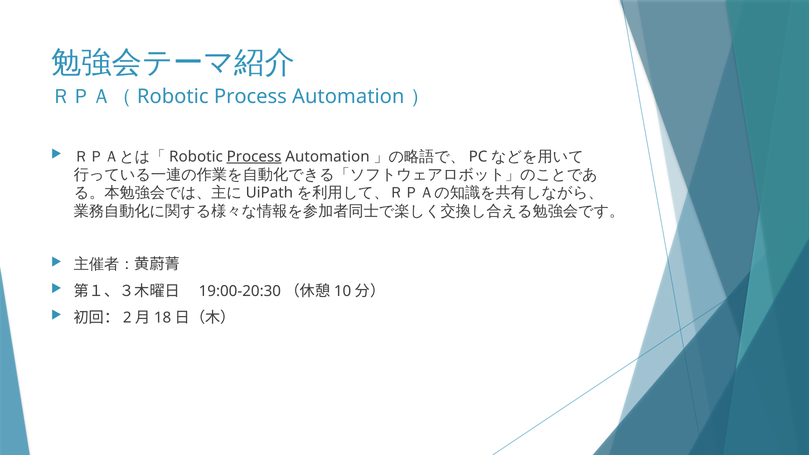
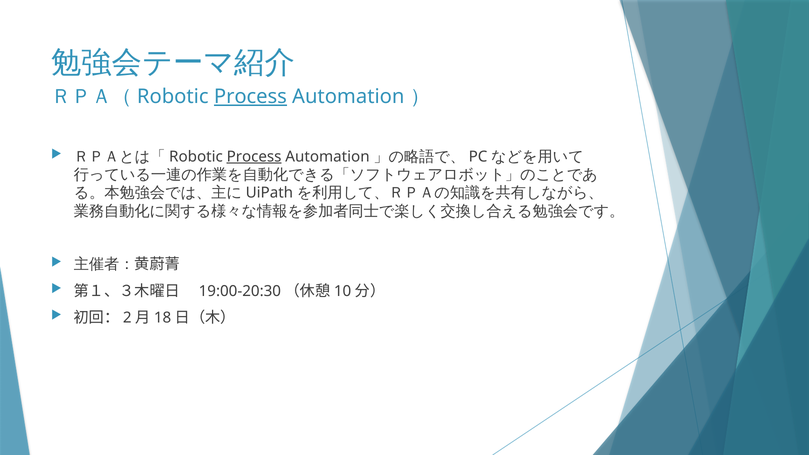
Process at (250, 97) underline: none -> present
